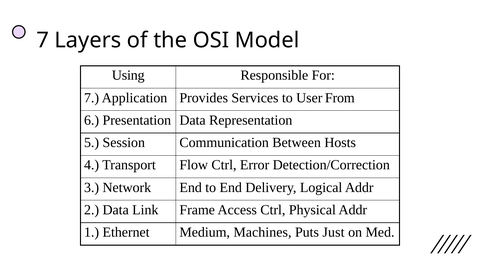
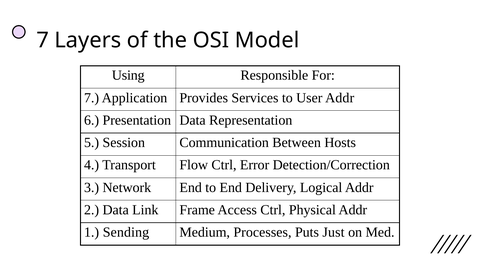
User From: From -> Addr
Ethernet: Ethernet -> Sending
Machines: Machines -> Processes
